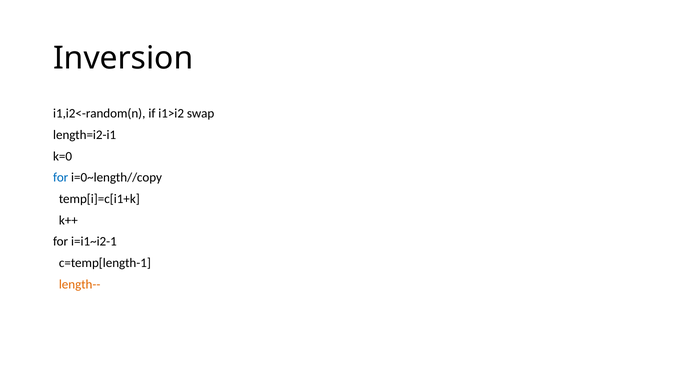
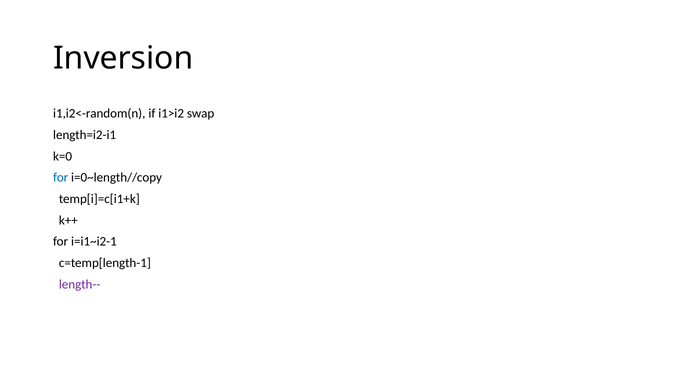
length-- colour: orange -> purple
